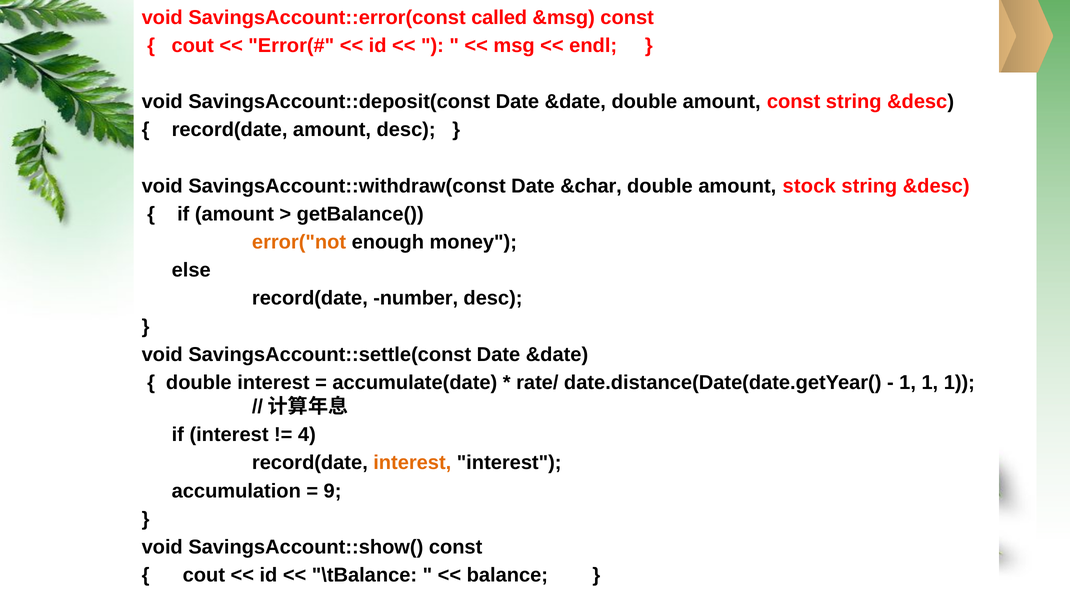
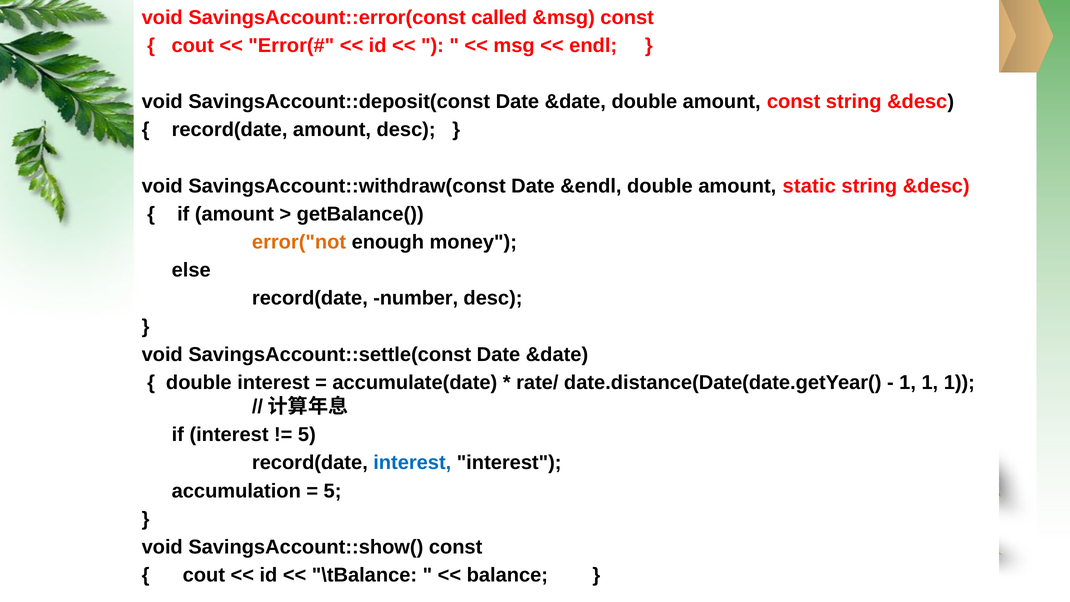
&char: &char -> &endl
stock: stock -> static
4 at (307, 435): 4 -> 5
interest at (412, 463) colour: orange -> blue
9 at (333, 491): 9 -> 5
